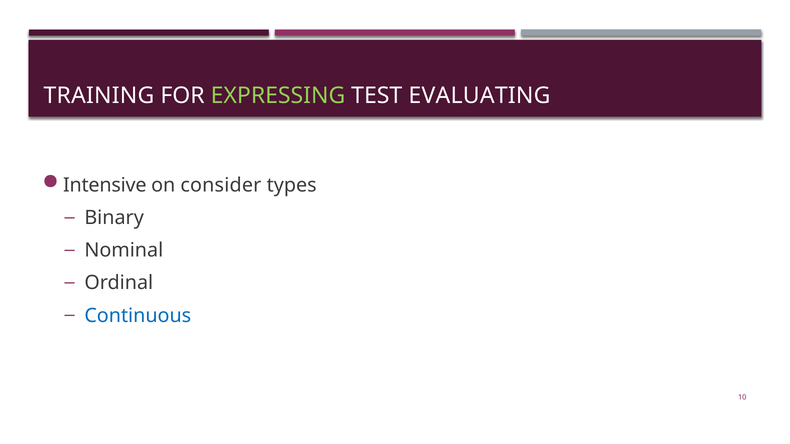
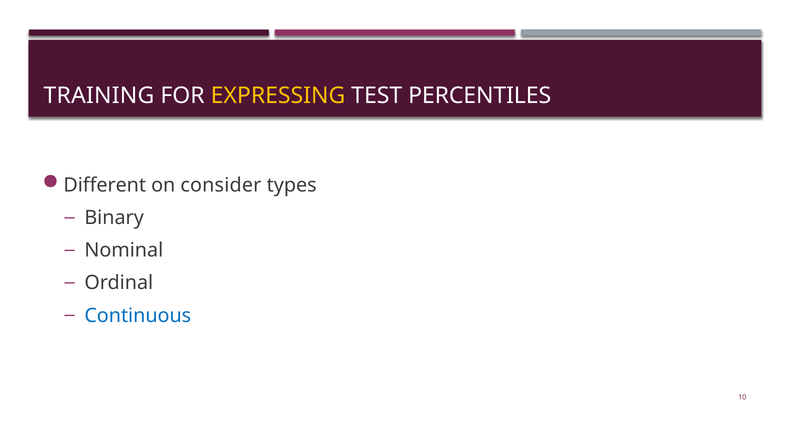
EXPRESSING colour: light green -> yellow
EVALUATING: EVALUATING -> PERCENTILES
Intensive: Intensive -> Different
